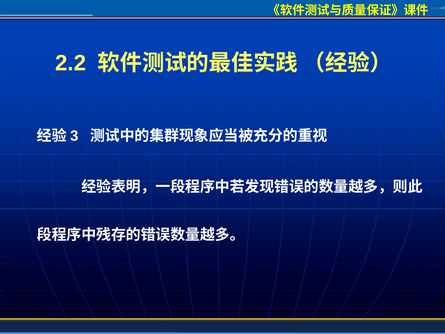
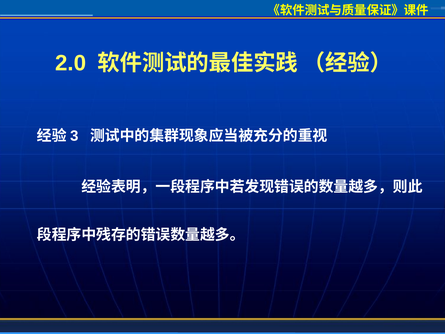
2.2: 2.2 -> 2.0
